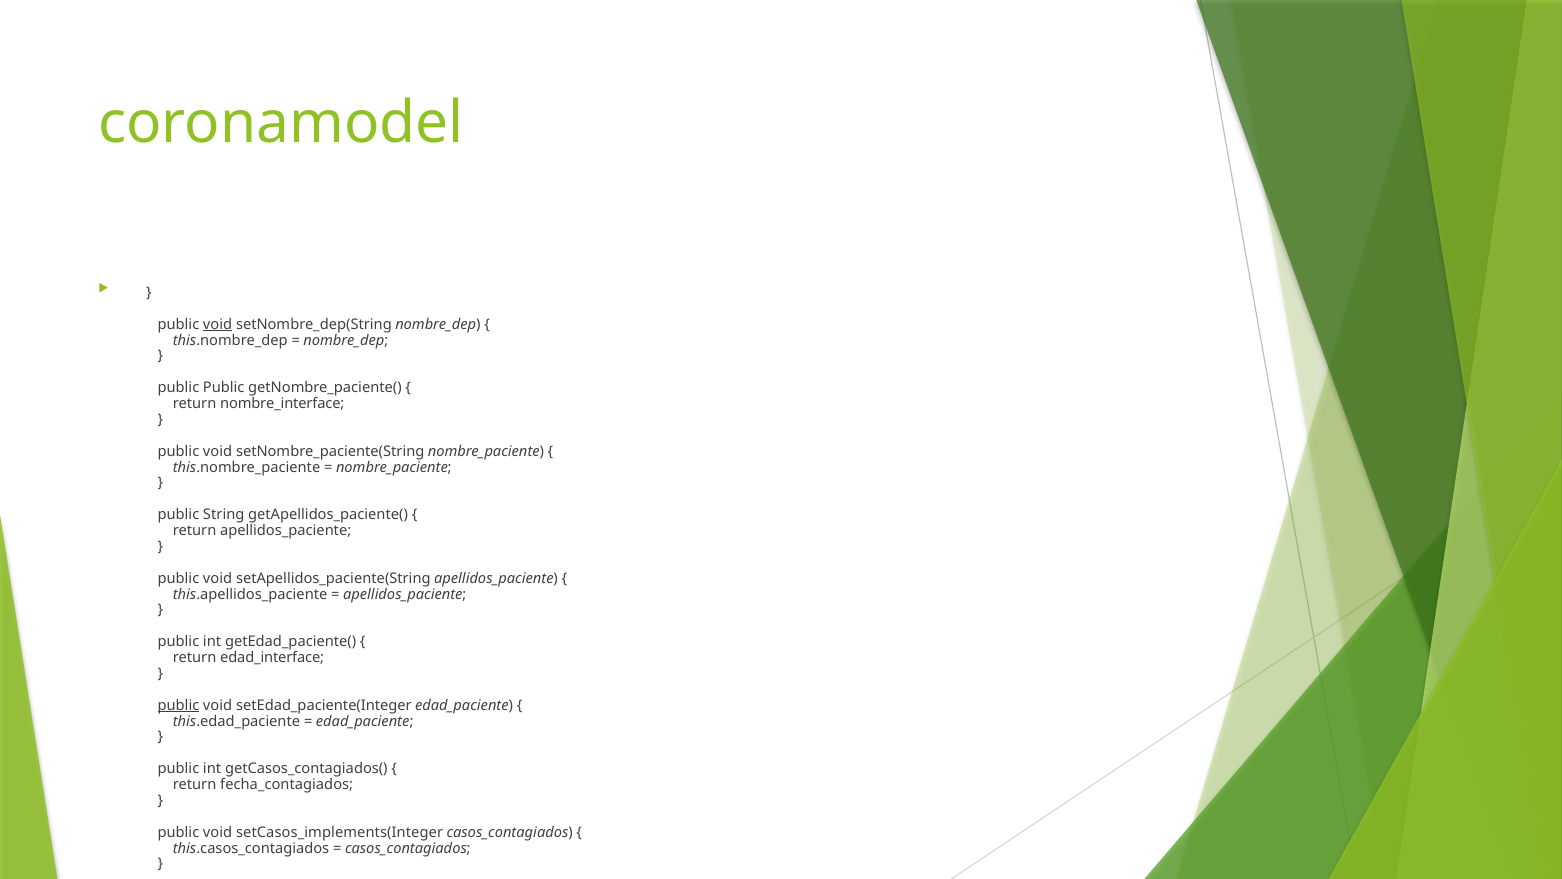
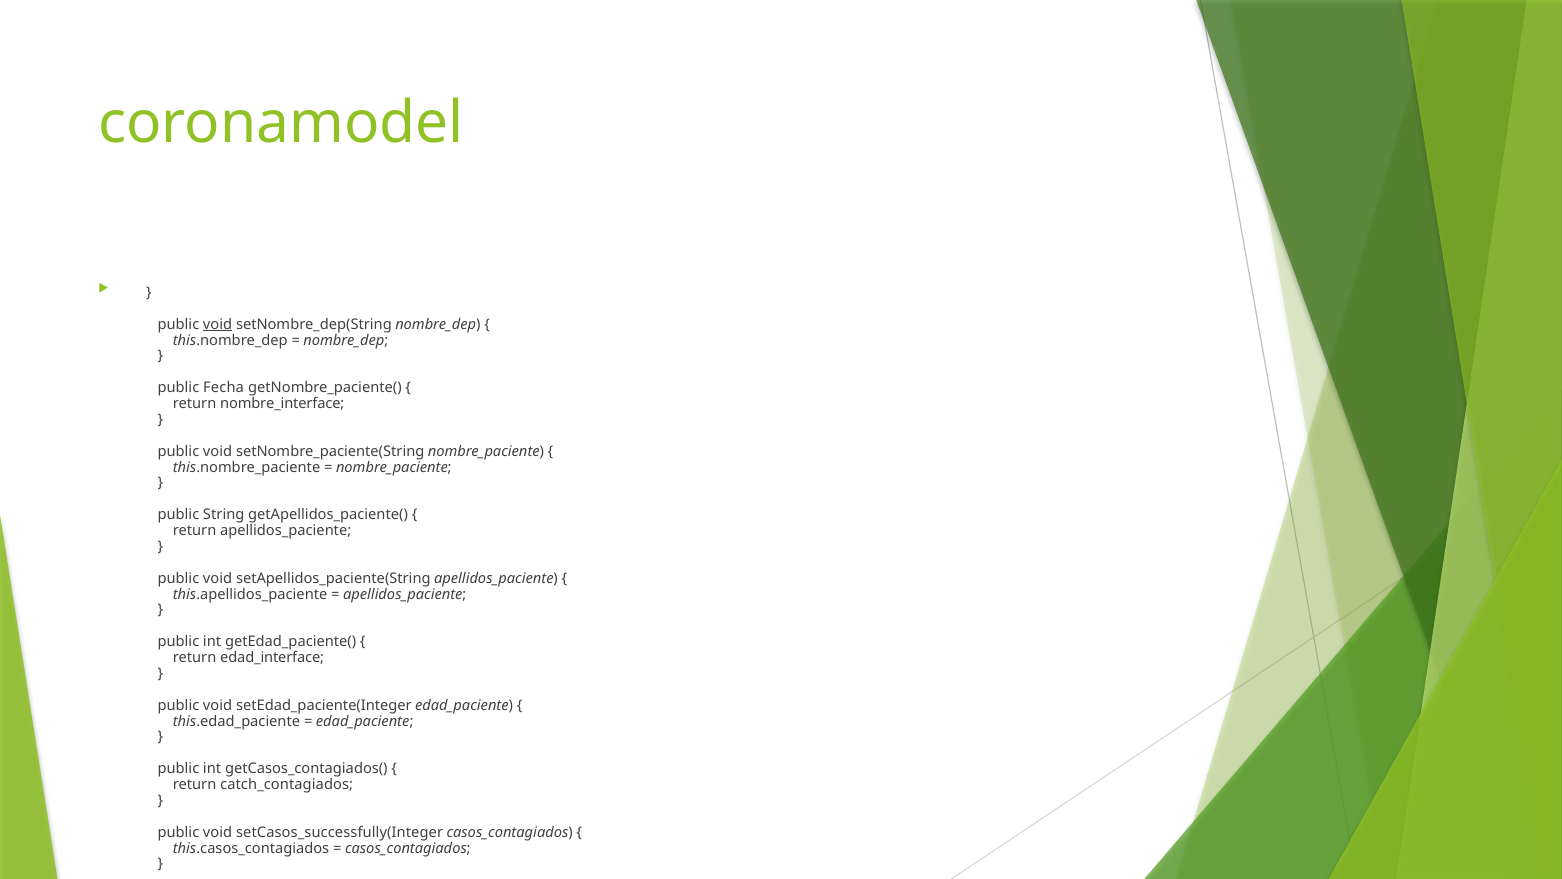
public Public: Public -> Fecha
public at (178, 705) underline: present -> none
fecha_contagiados: fecha_contagiados -> catch_contagiados
setCasos_implements(Integer: setCasos_implements(Integer -> setCasos_successfully(Integer
